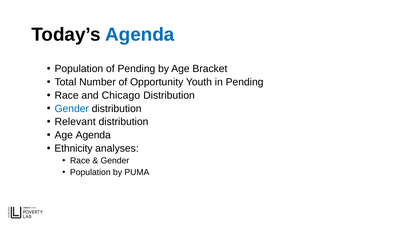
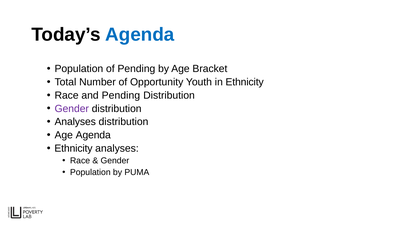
in Pending: Pending -> Ethnicity
and Chicago: Chicago -> Pending
Gender at (72, 109) colour: blue -> purple
Relevant at (75, 122): Relevant -> Analyses
